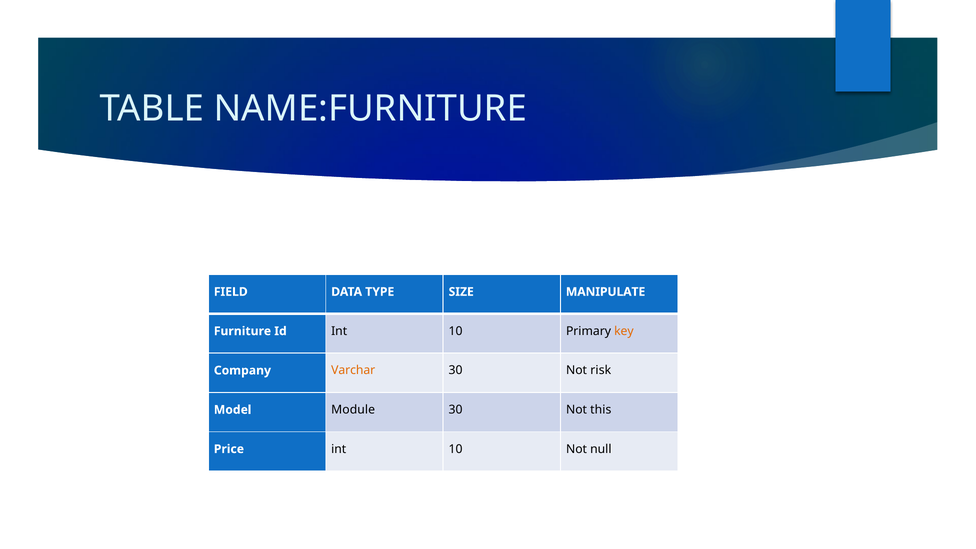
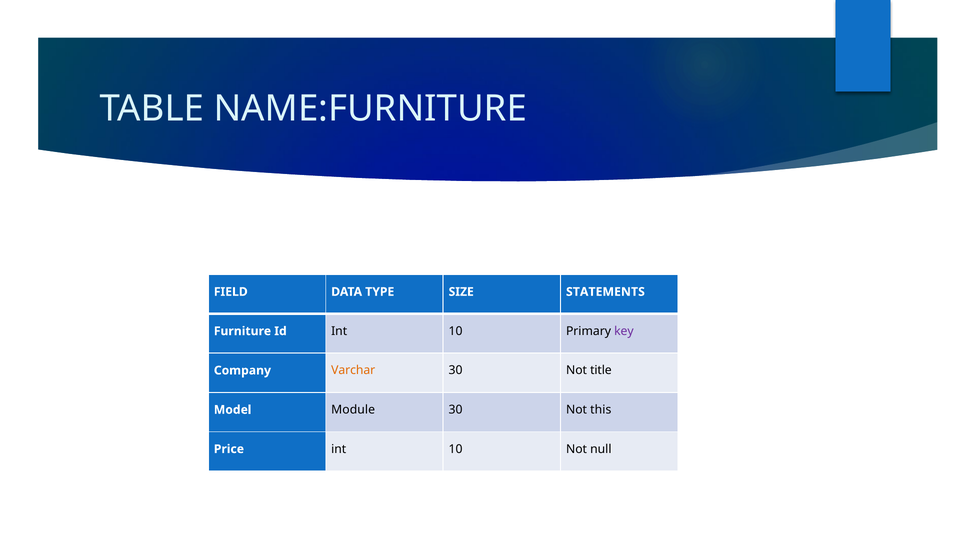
MANIPULATE: MANIPULATE -> STATEMENTS
key colour: orange -> purple
risk: risk -> title
